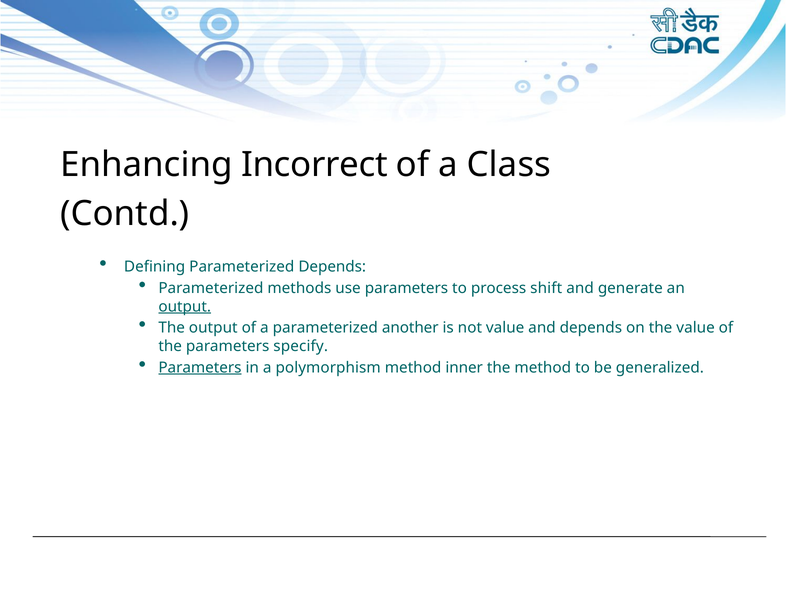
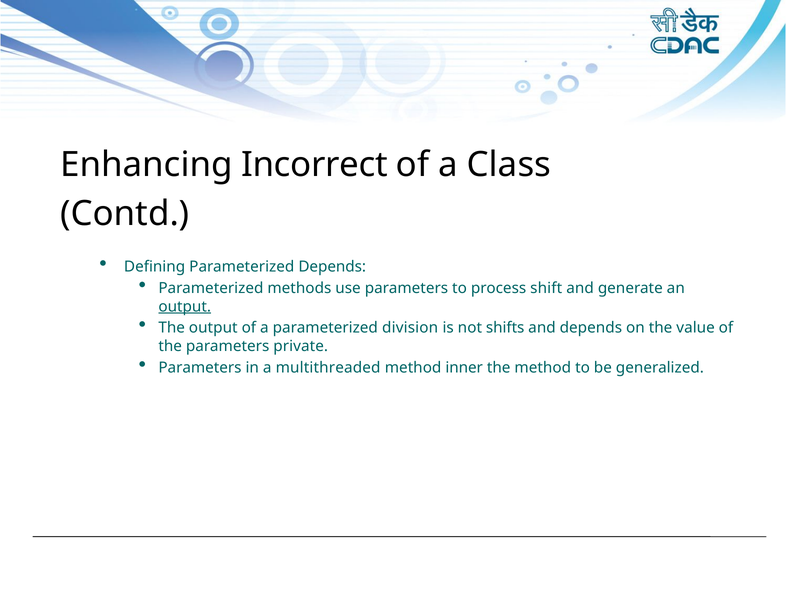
another: another -> division
not value: value -> shifts
specify: specify -> private
Parameters at (200, 368) underline: present -> none
polymorphism: polymorphism -> multithreaded
